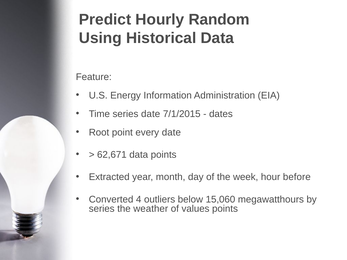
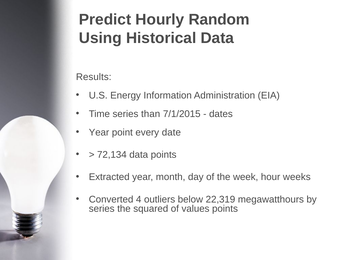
Feature: Feature -> Results
series date: date -> than
Root at (99, 132): Root -> Year
62,671: 62,671 -> 72,134
before: before -> weeks
15,060: 15,060 -> 22,319
weather: weather -> squared
